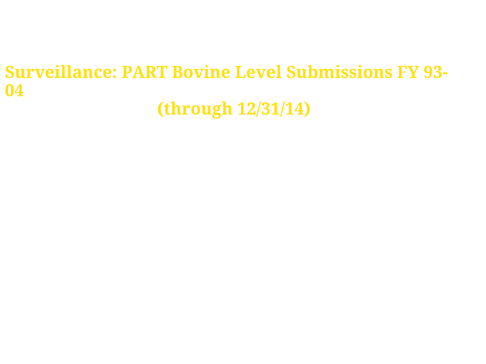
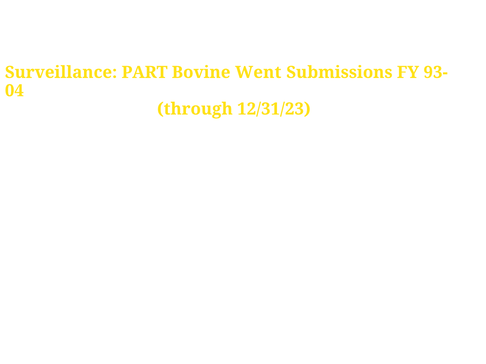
Level: Level -> Went
12/31/14: 12/31/14 -> 12/31/23
